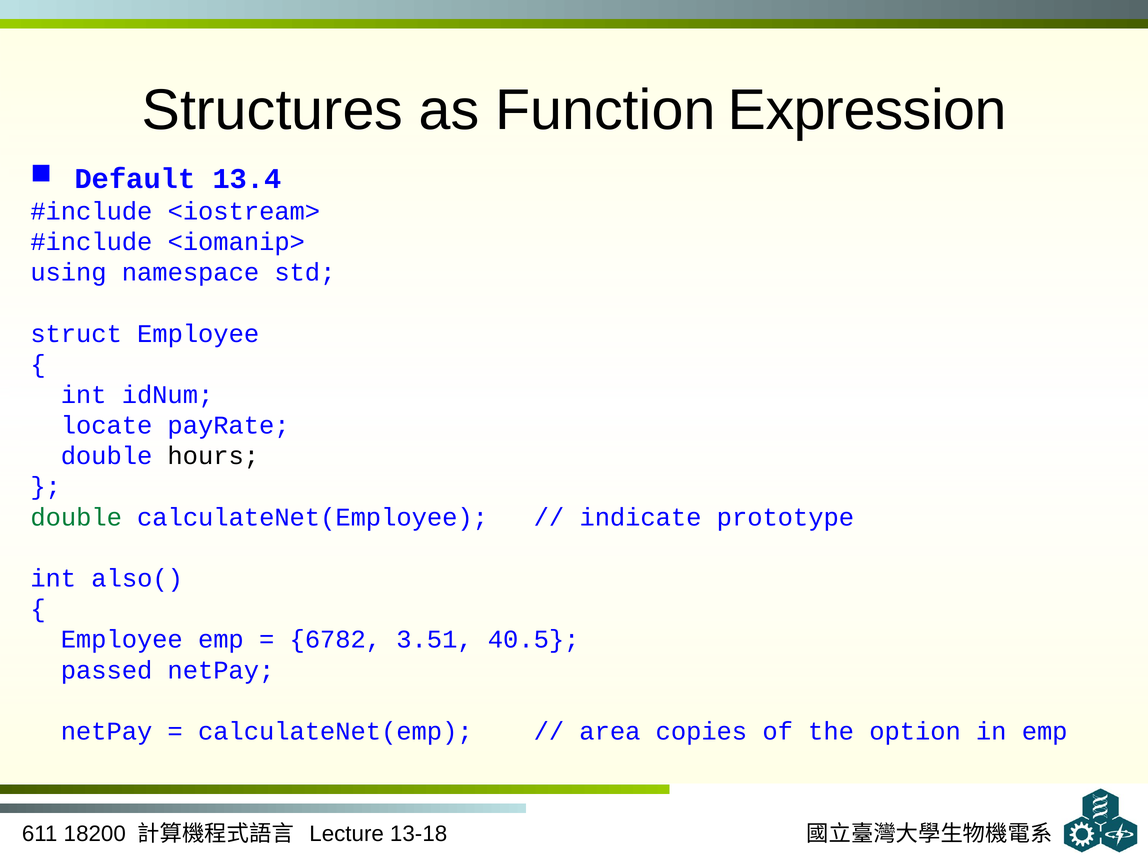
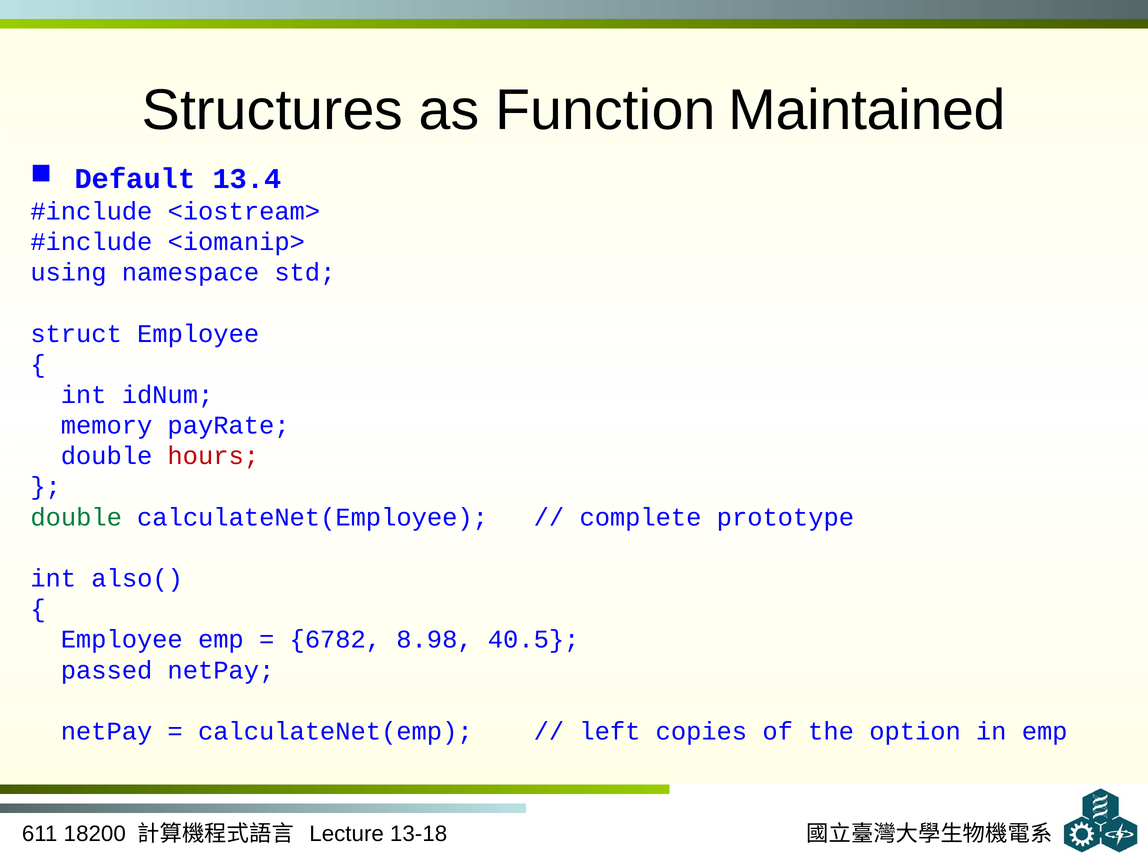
Expression: Expression -> Maintained
locate: locate -> memory
hours colour: black -> red
indicate: indicate -> complete
3.51: 3.51 -> 8.98
area: area -> left
